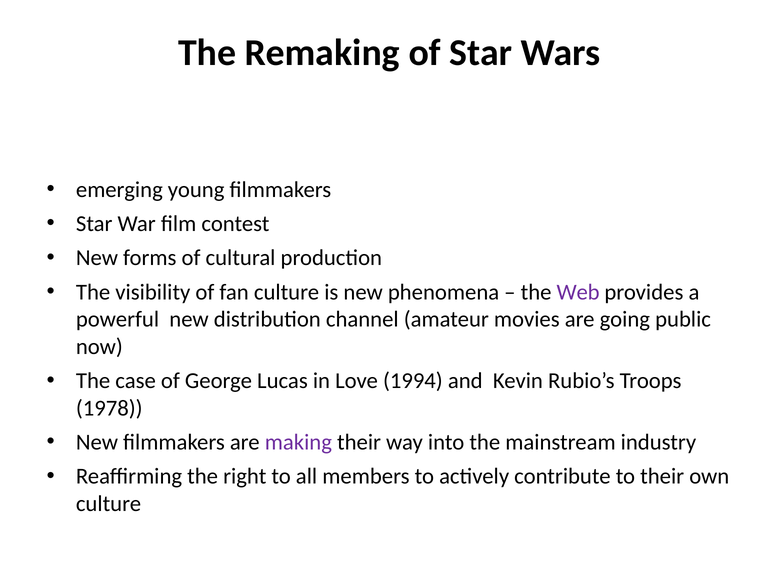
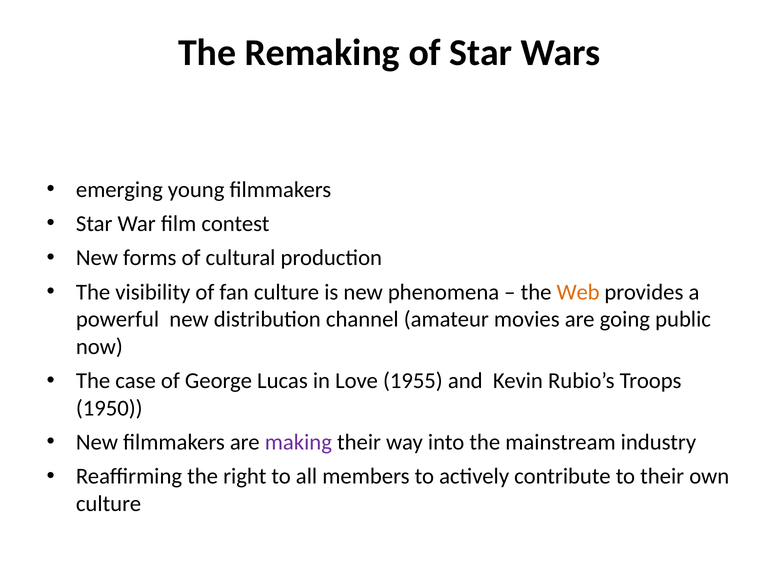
Web colour: purple -> orange
1994: 1994 -> 1955
1978: 1978 -> 1950
